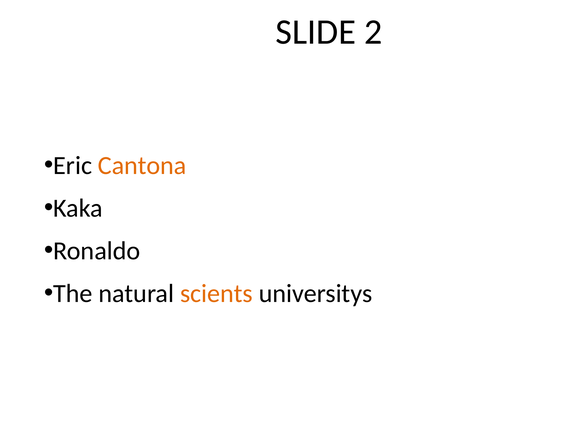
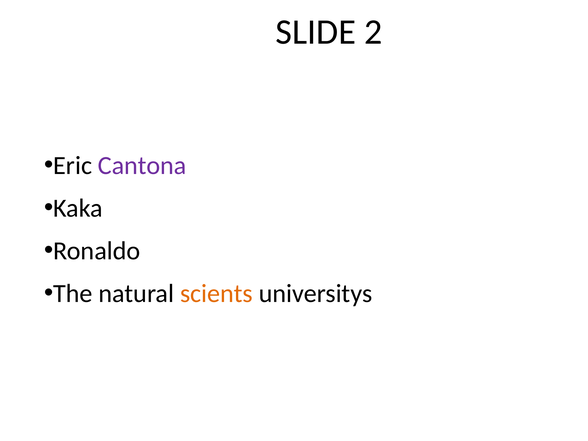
Cantona colour: orange -> purple
